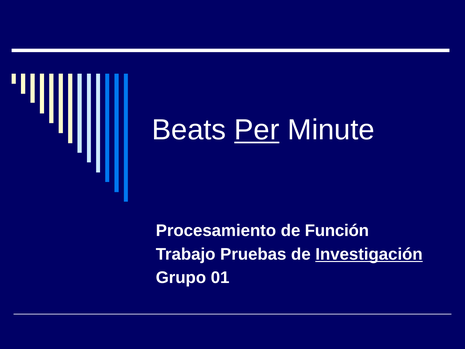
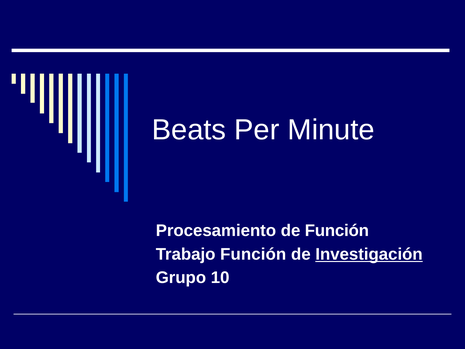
Per underline: present -> none
Trabajo Pruebas: Pruebas -> Función
01: 01 -> 10
